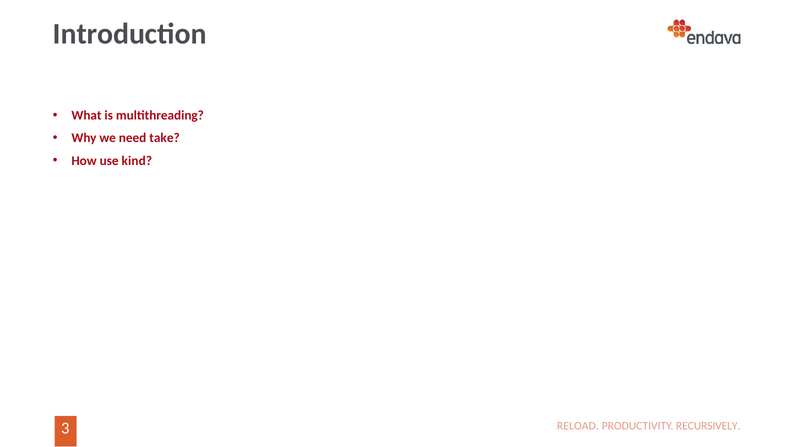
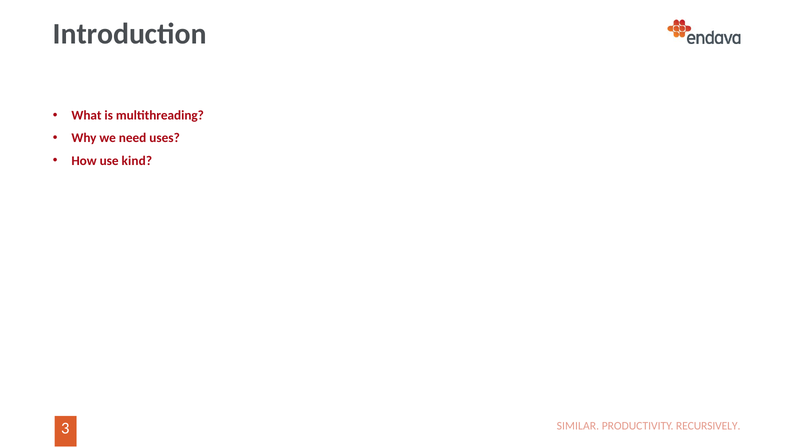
take: take -> uses
RELOAD: RELOAD -> SIMILAR
